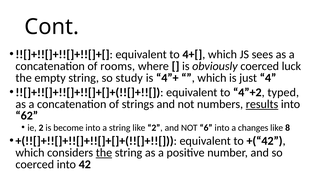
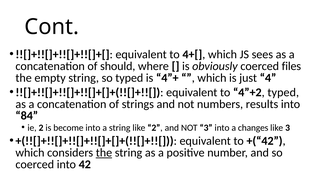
rooms: rooms -> should
luck: luck -> files
so study: study -> typed
results underline: present -> none
62: 62 -> 84
NOT 6: 6 -> 3
like 8: 8 -> 3
